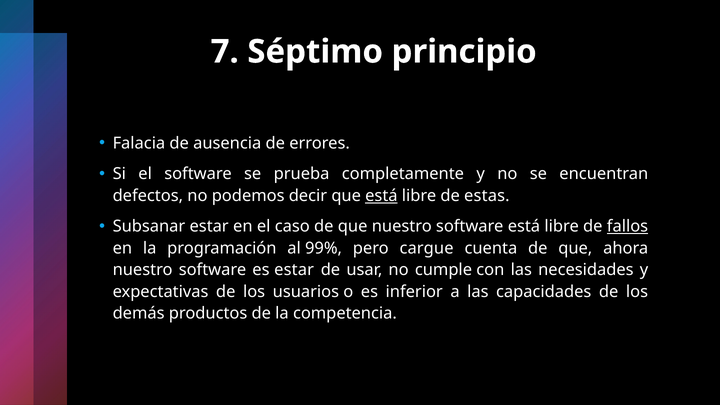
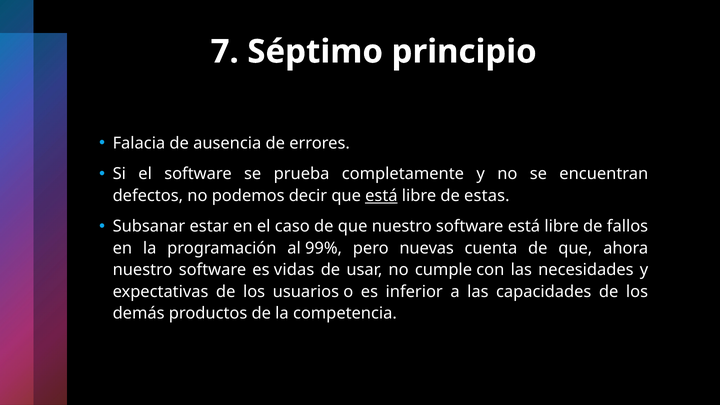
fallos underline: present -> none
cargue: cargue -> nuevas
es estar: estar -> vidas
